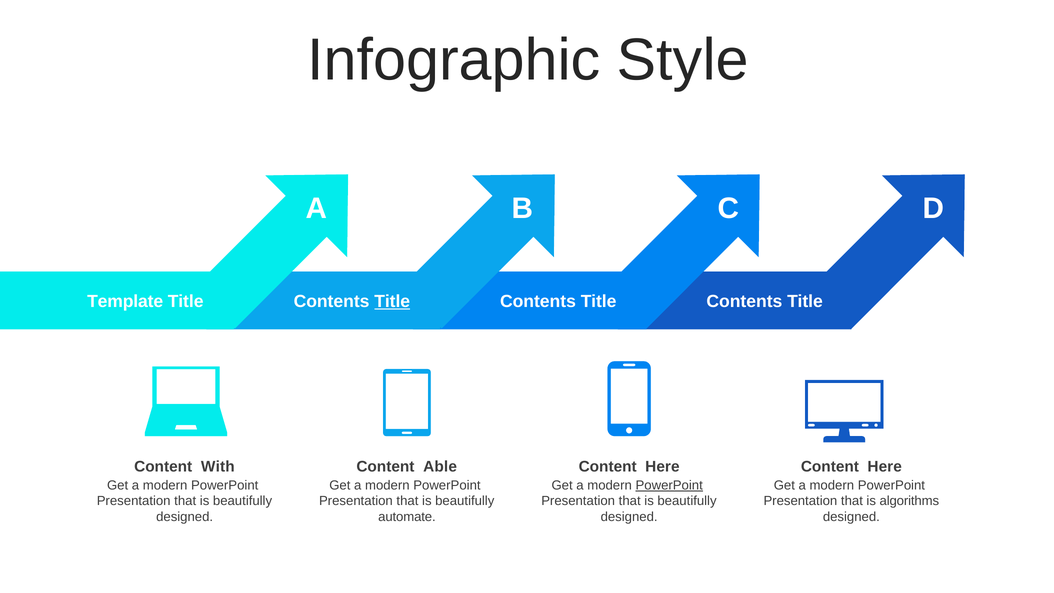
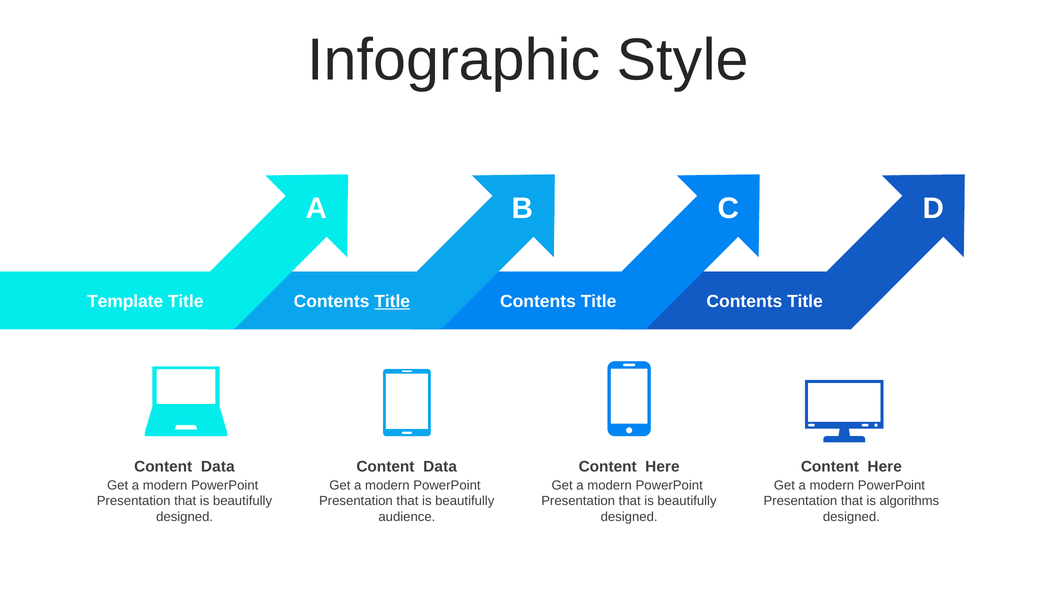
With at (218, 467): With -> Data
Able at (440, 467): Able -> Data
PowerPoint at (669, 485) underline: present -> none
automate: automate -> audience
